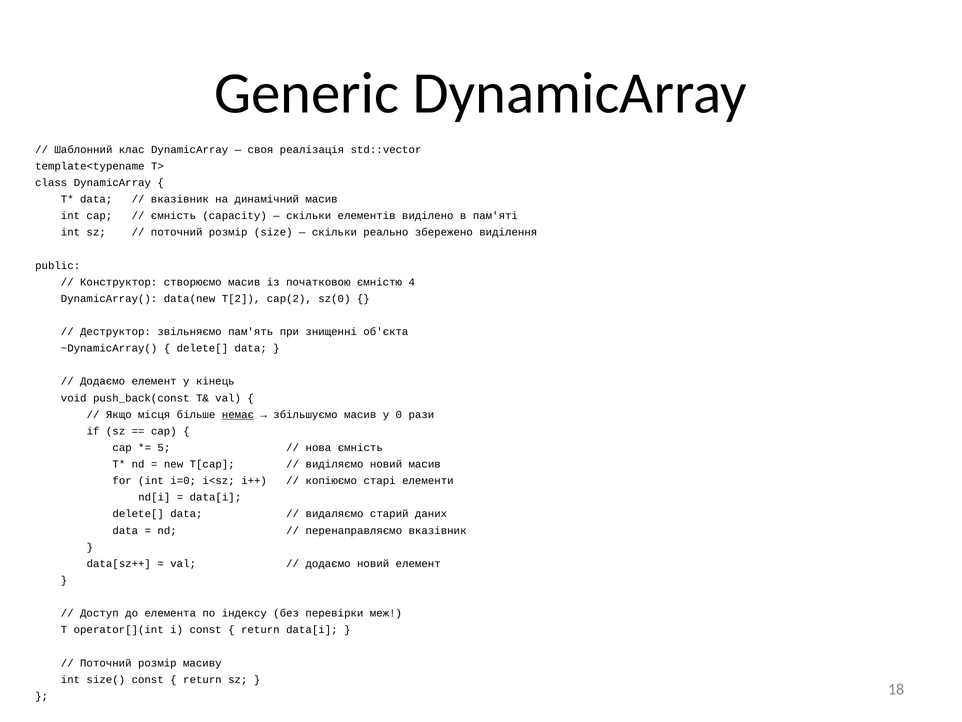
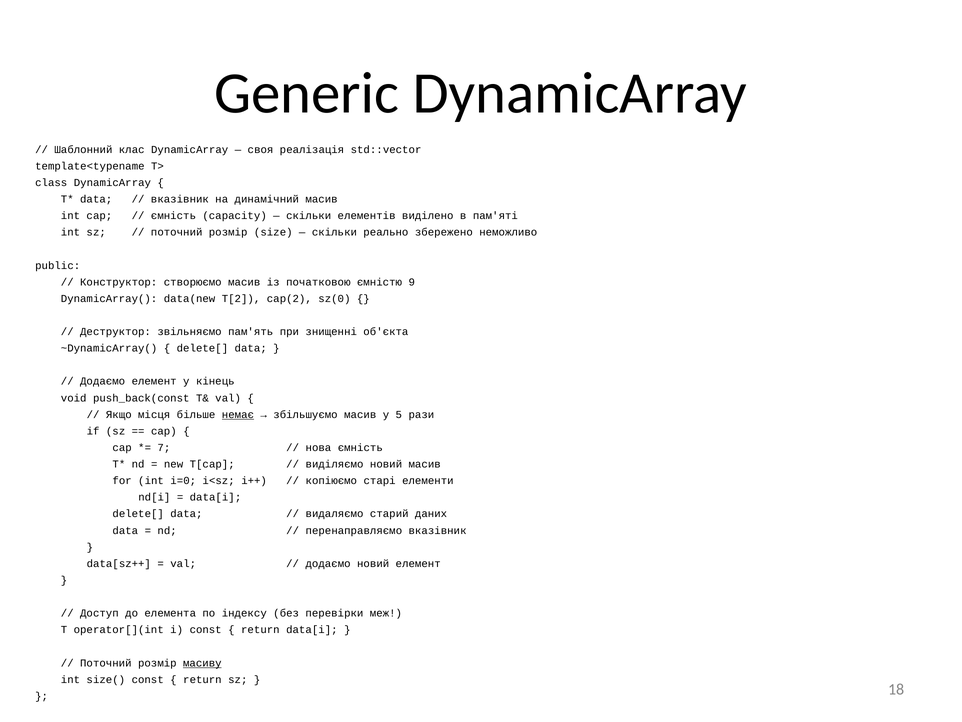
виділення: виділення -> неможливо
4: 4 -> 9
0: 0 -> 5
5: 5 -> 7
масиву underline: none -> present
